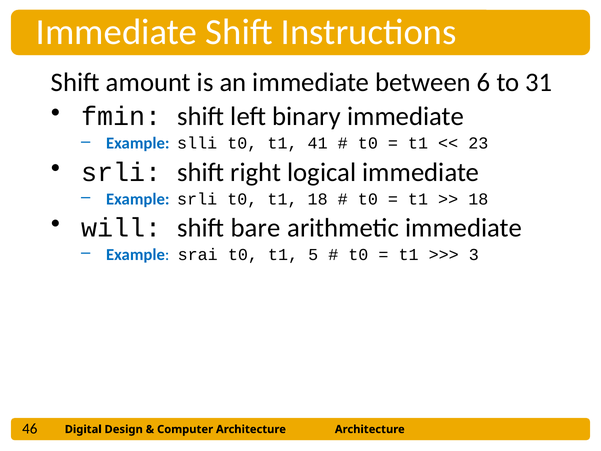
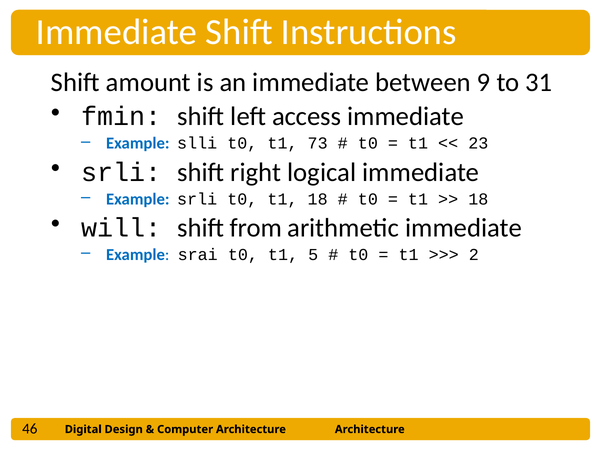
6: 6 -> 9
binary: binary -> access
41: 41 -> 73
bare: bare -> from
3: 3 -> 2
